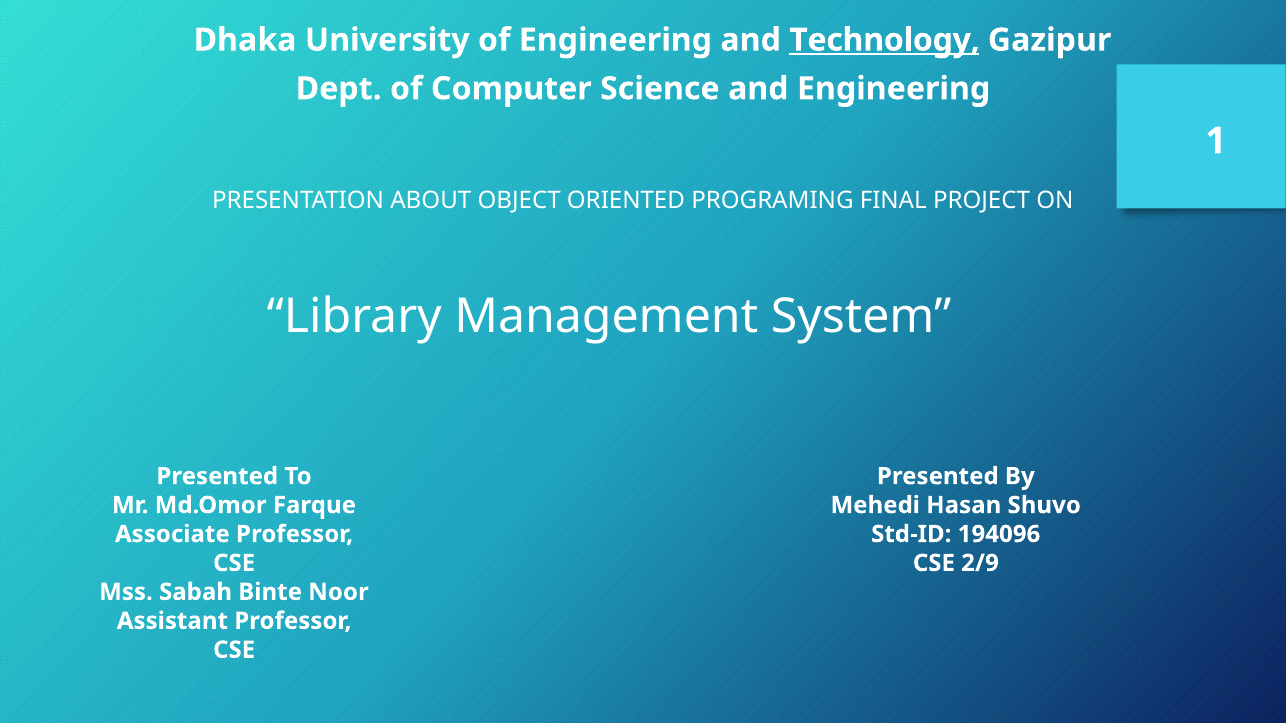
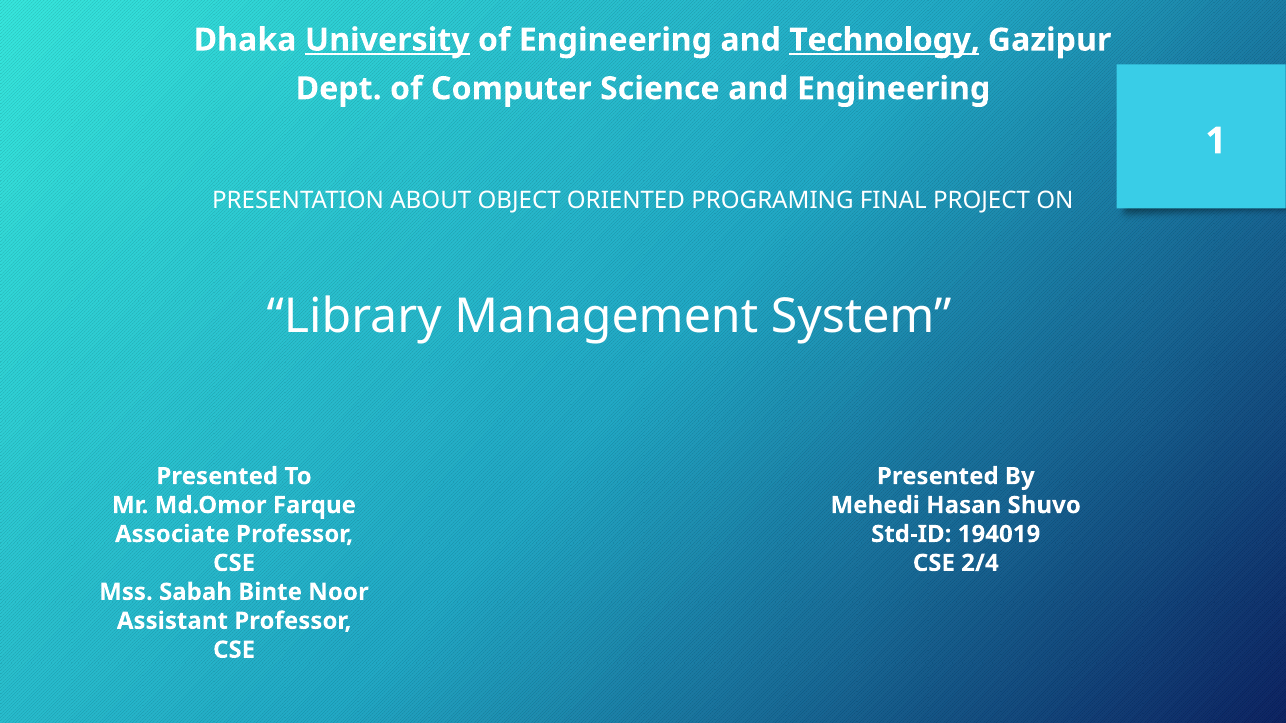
University underline: none -> present
194096: 194096 -> 194019
2/9: 2/9 -> 2/4
